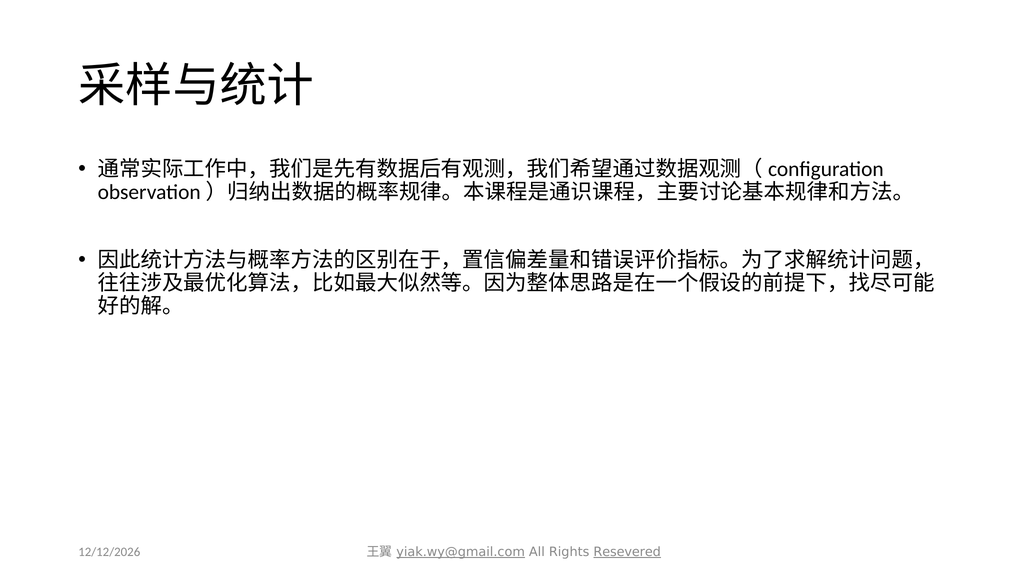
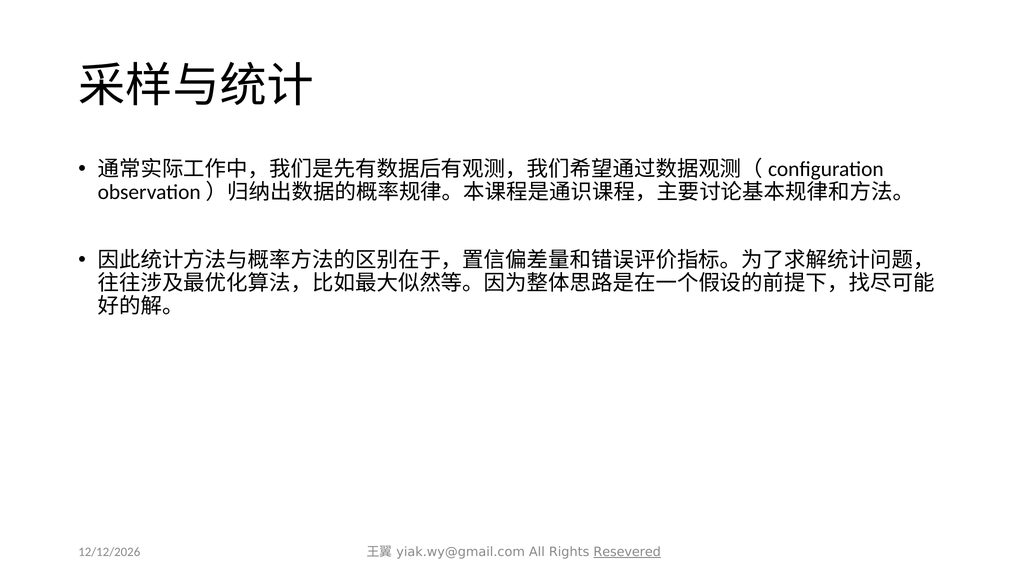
yiak.wy@gmail.com underline: present -> none
